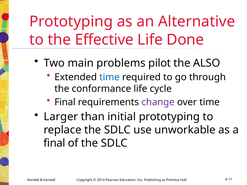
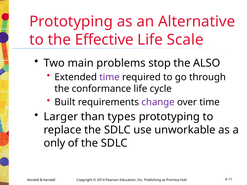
Done: Done -> Scale
pilot: pilot -> stop
time at (109, 77) colour: blue -> purple
Final at (65, 102): Final -> Built
initial: initial -> types
final at (54, 143): final -> only
